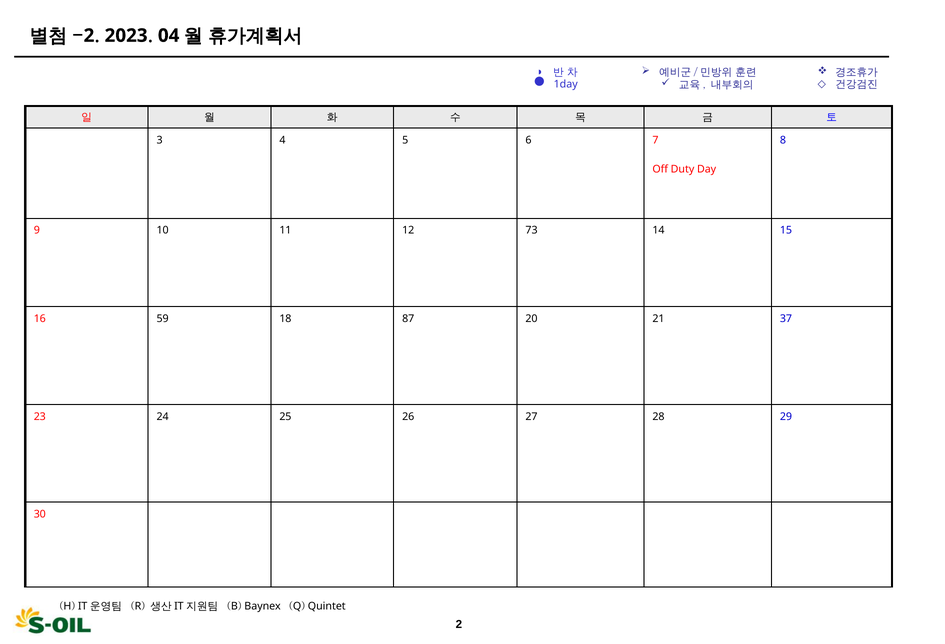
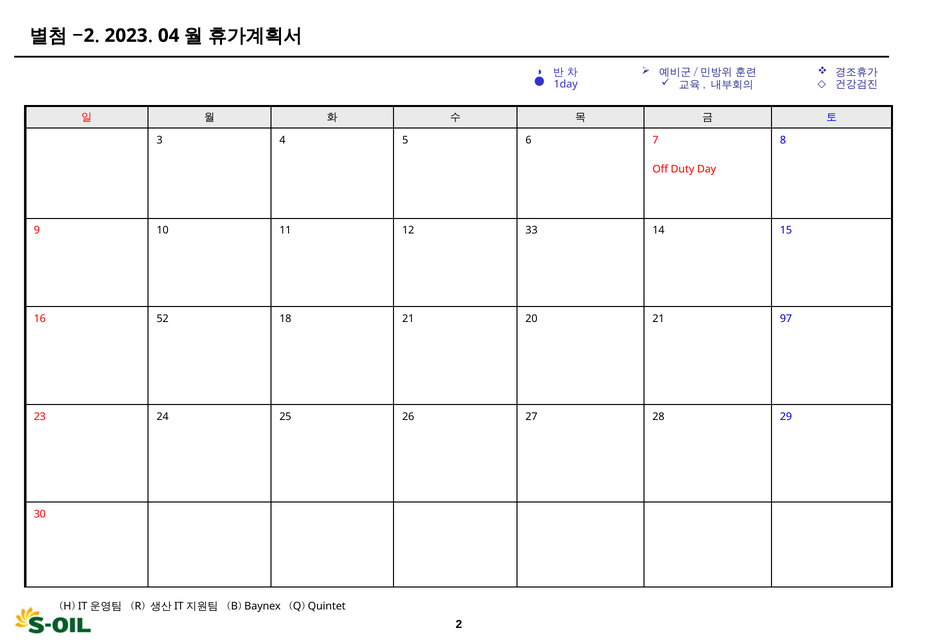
73: 73 -> 33
59: 59 -> 52
18 87: 87 -> 21
37: 37 -> 97
